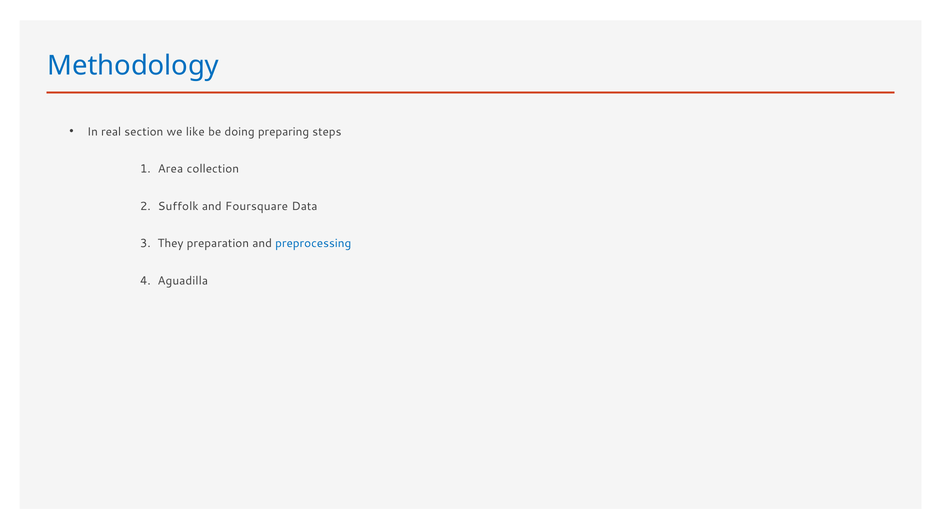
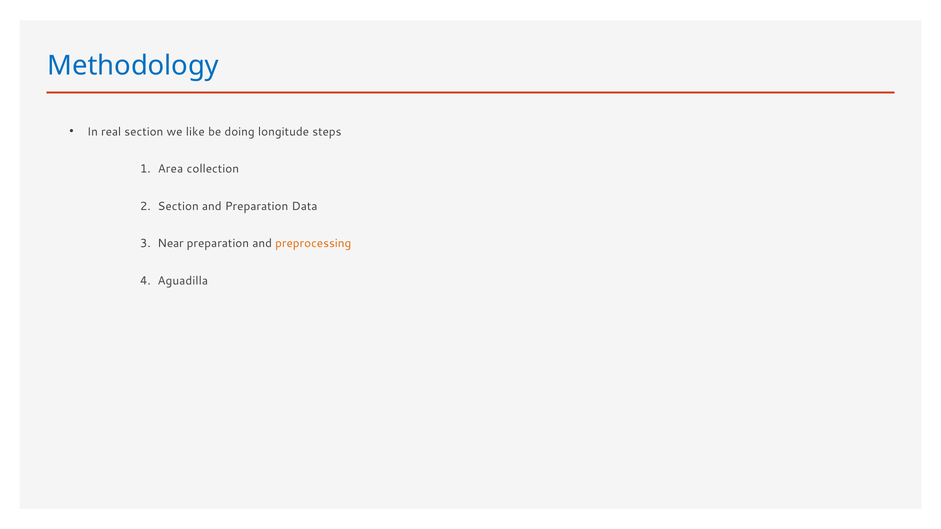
preparing: preparing -> longitude
Suffolk at (178, 206): Suffolk -> Section
and Foursquare: Foursquare -> Preparation
They: They -> Near
preprocessing colour: blue -> orange
